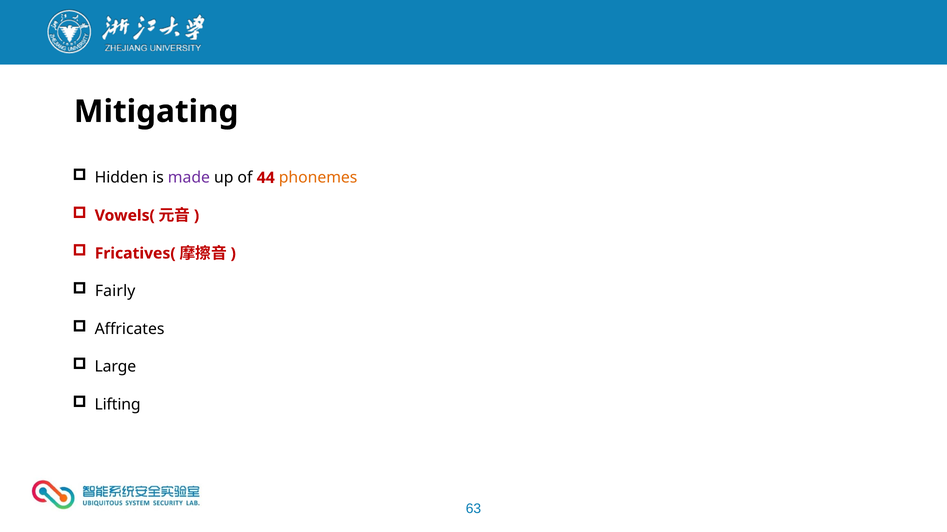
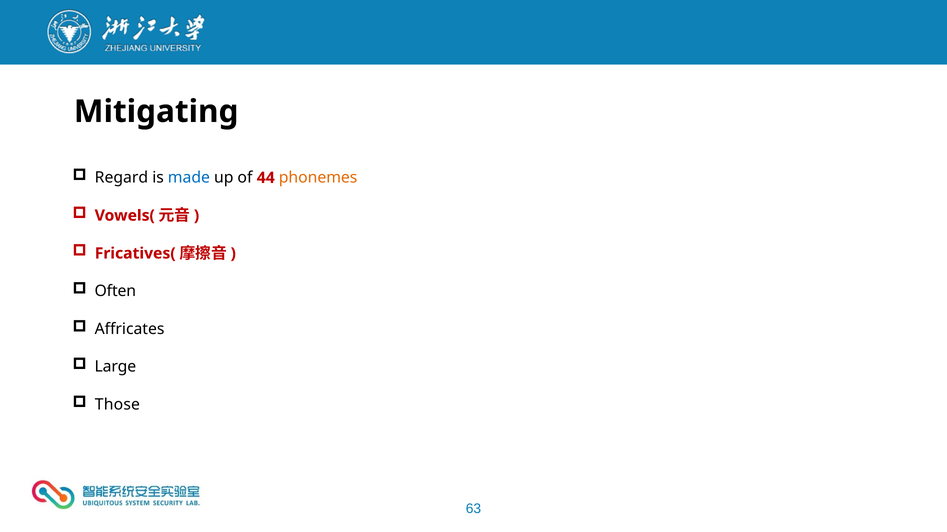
Hidden: Hidden -> Regard
made colour: purple -> blue
Fairly: Fairly -> Often
Lifting: Lifting -> Those
